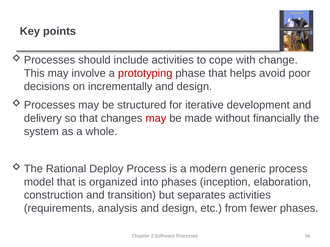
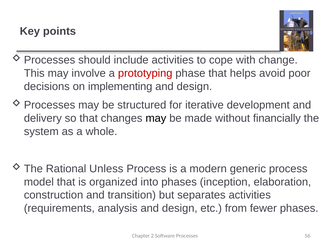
incrementally: incrementally -> implementing
may at (156, 118) colour: red -> black
Deploy: Deploy -> Unless
